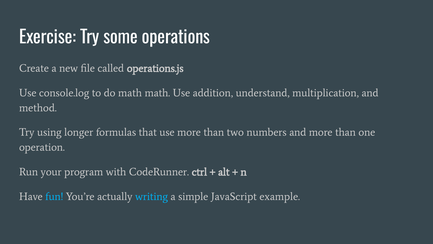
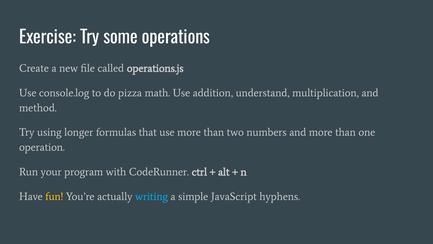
do math: math -> pizza
fun colour: light blue -> yellow
example: example -> hyphens
